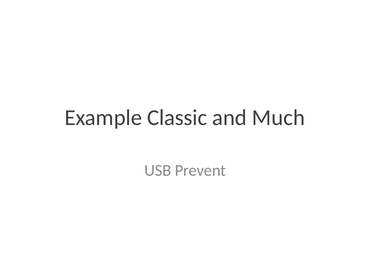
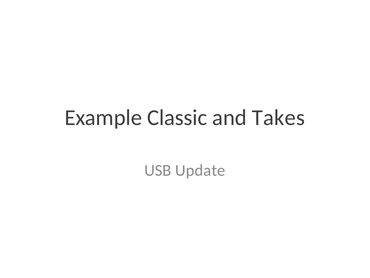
Much: Much -> Takes
Prevent: Prevent -> Update
